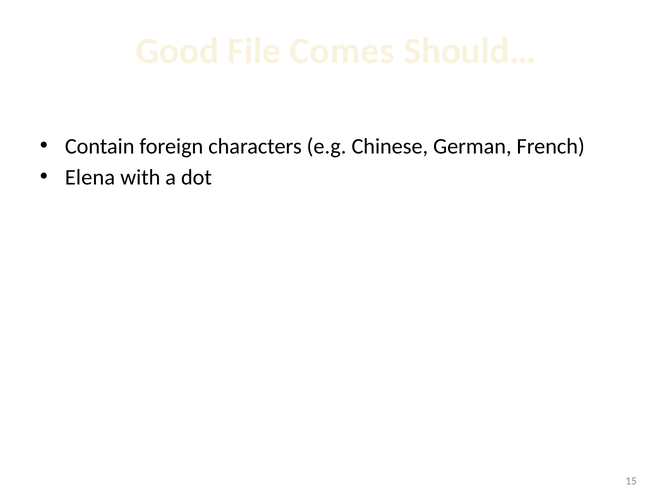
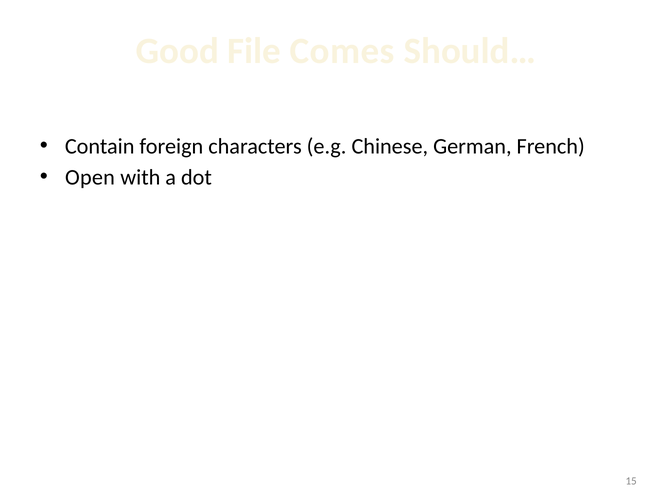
Elena: Elena -> Open
